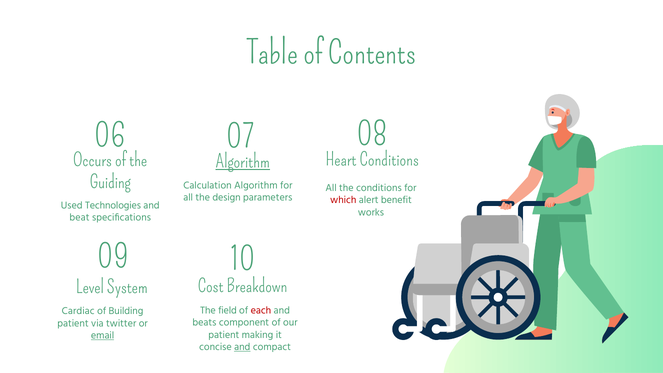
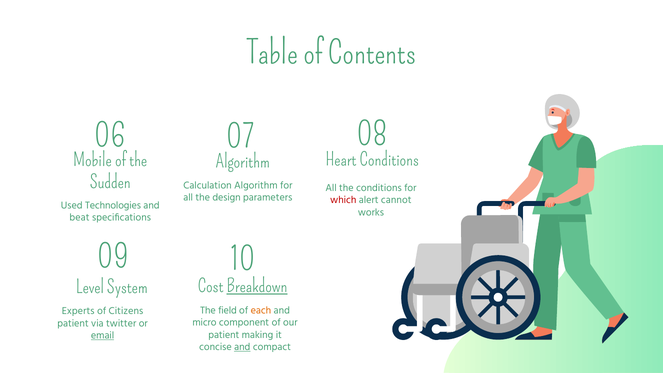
Occurs: Occurs -> Mobile
Algorithm at (243, 161) underline: present -> none
Guiding: Guiding -> Sudden
benefit: benefit -> cannot
Breakdown underline: none -> present
each colour: red -> orange
Cardiac: Cardiac -> Experts
Building: Building -> Citizens
beats: beats -> micro
